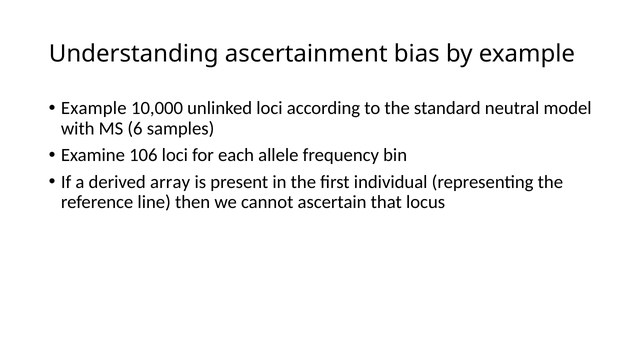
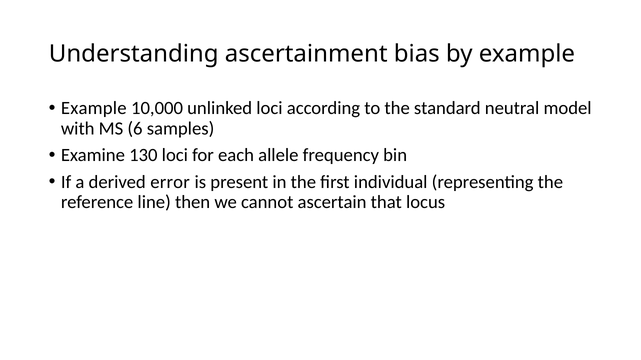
106: 106 -> 130
array: array -> error
